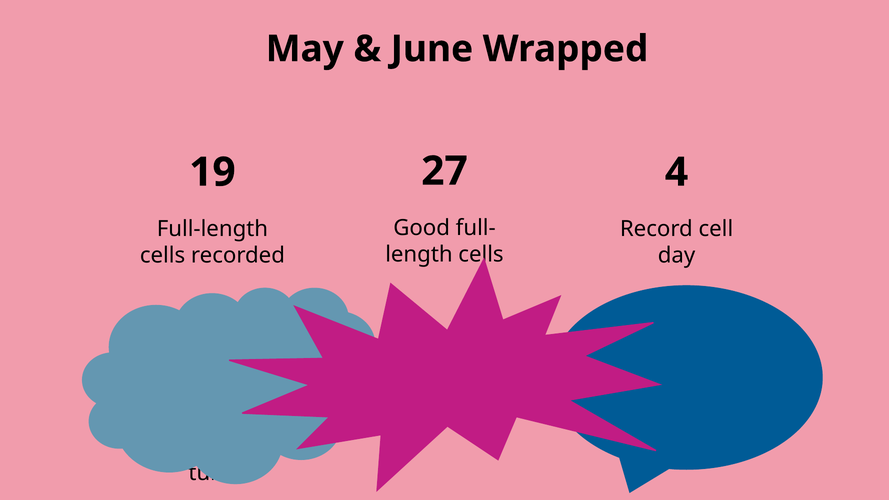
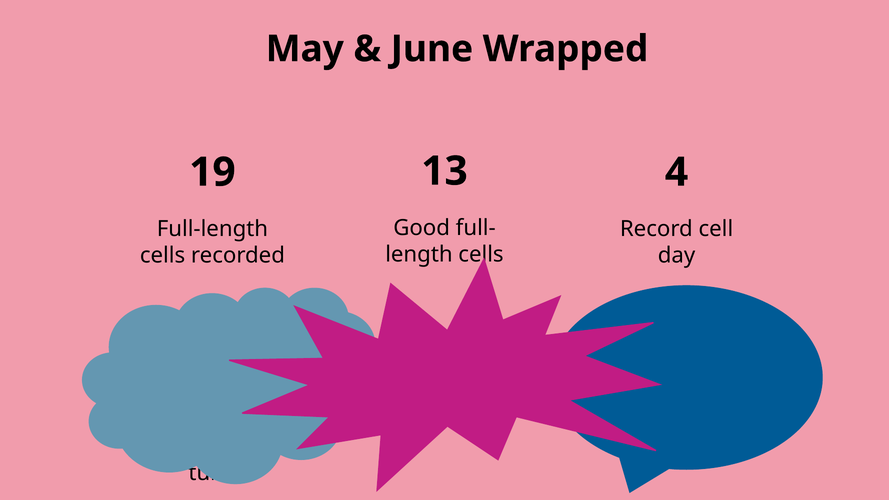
27: 27 -> 13
